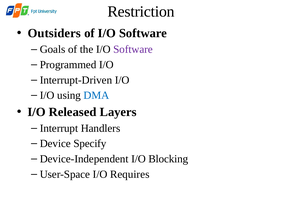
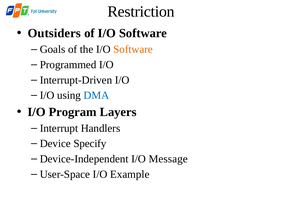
Software at (133, 50) colour: purple -> orange
Released: Released -> Program
Blocking: Blocking -> Message
Requires: Requires -> Example
